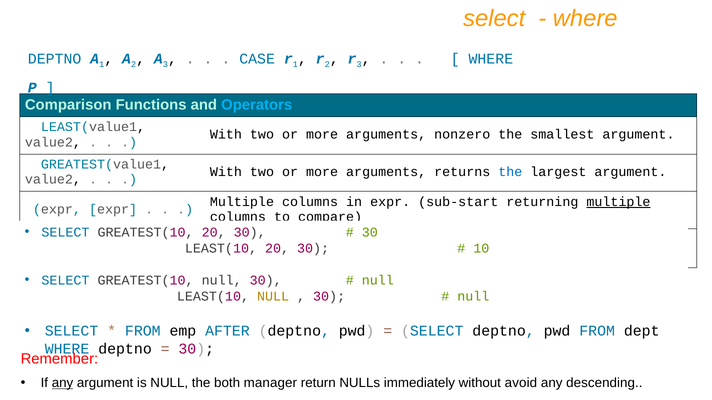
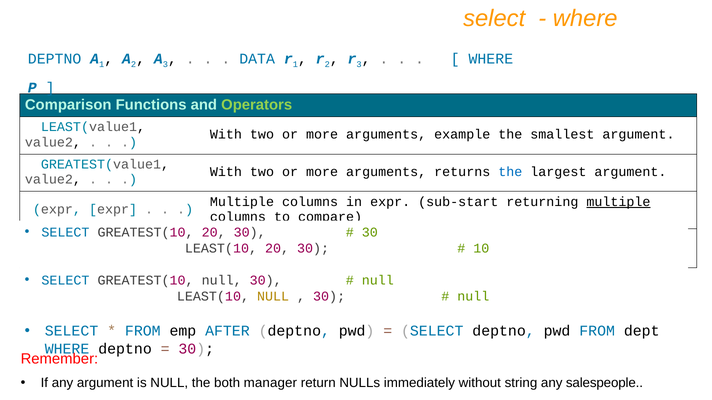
CASE: CASE -> DATA
Operators colour: light blue -> light green
nonzero: nonzero -> example
any at (63, 383) underline: present -> none
avoid: avoid -> string
descending: descending -> salespeople
